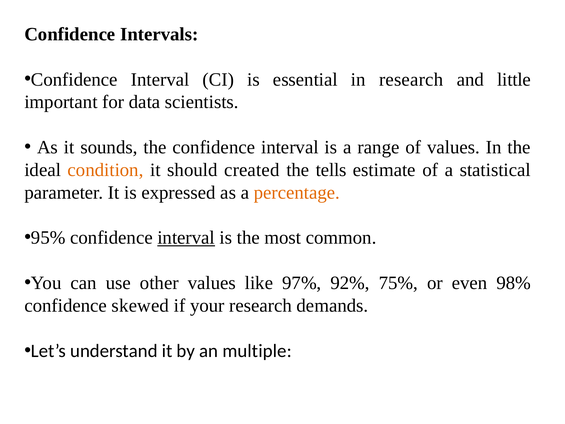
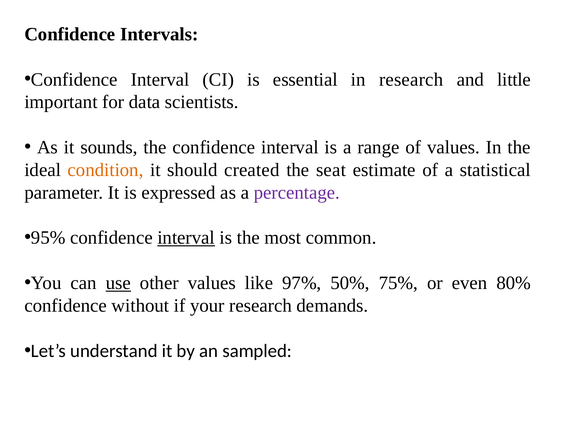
tells: tells -> seat
percentage colour: orange -> purple
use underline: none -> present
92%: 92% -> 50%
98%: 98% -> 80%
skewed: skewed -> without
multiple: multiple -> sampled
